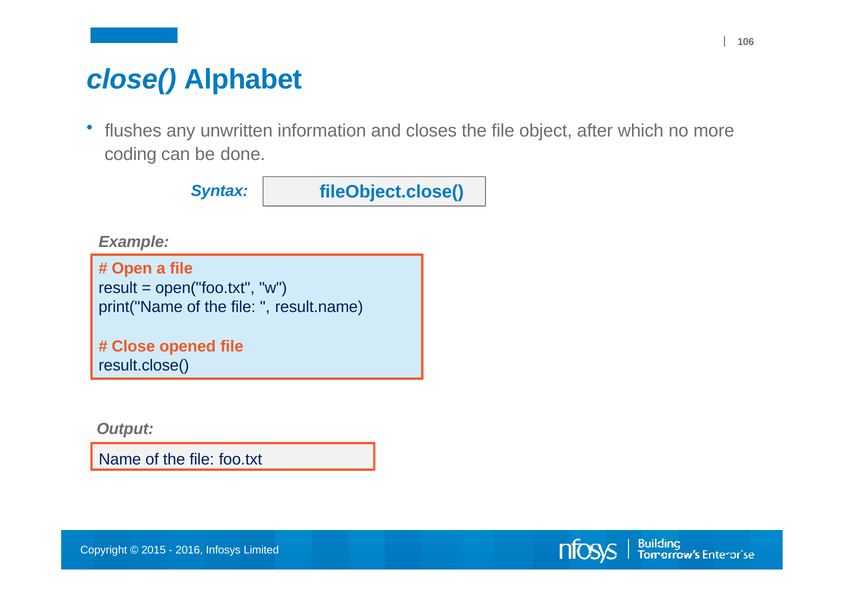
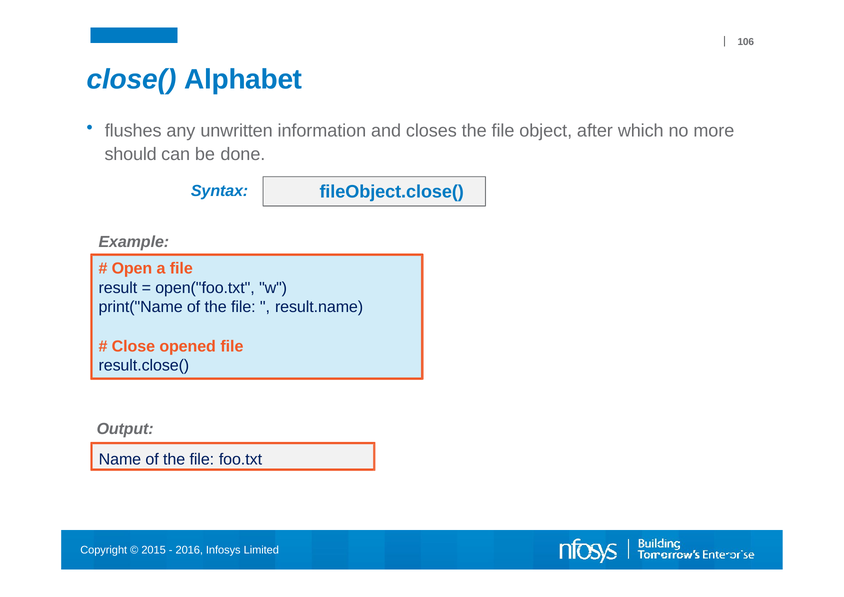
coding: coding -> should
